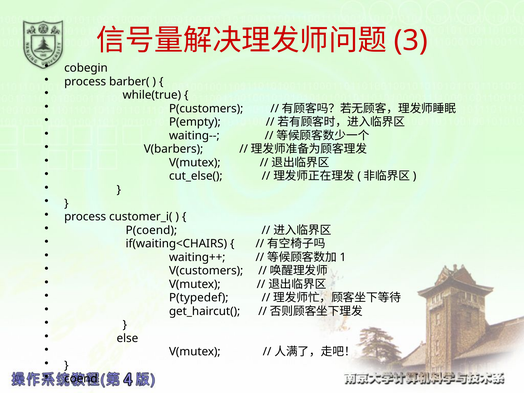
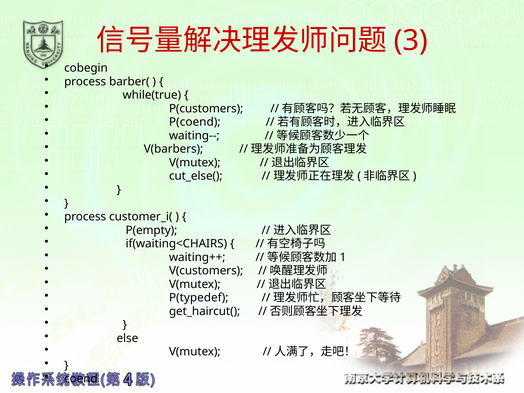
P(empty: P(empty -> P(coend
P(coend: P(coend -> P(empty
